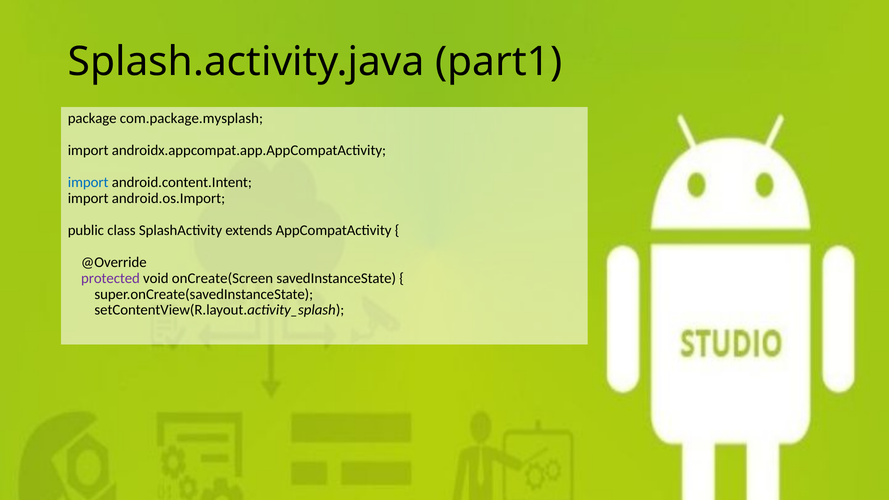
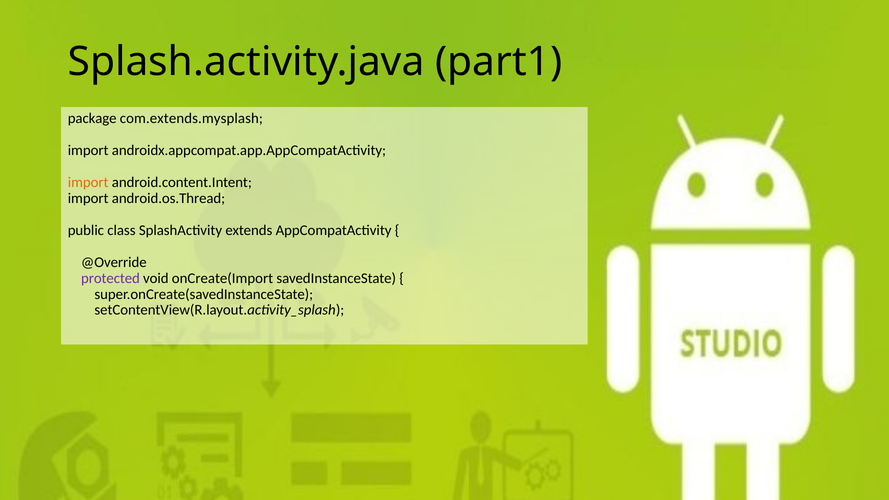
com.package.mysplash: com.package.mysplash -> com.extends.mysplash
import at (88, 182) colour: blue -> orange
android.os.Import: android.os.Import -> android.os.Thread
onCreate(Screen: onCreate(Screen -> onCreate(Import
